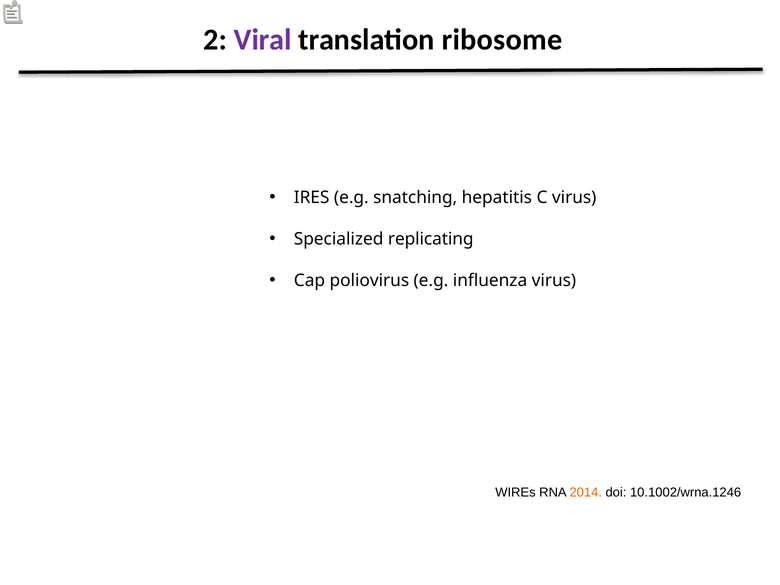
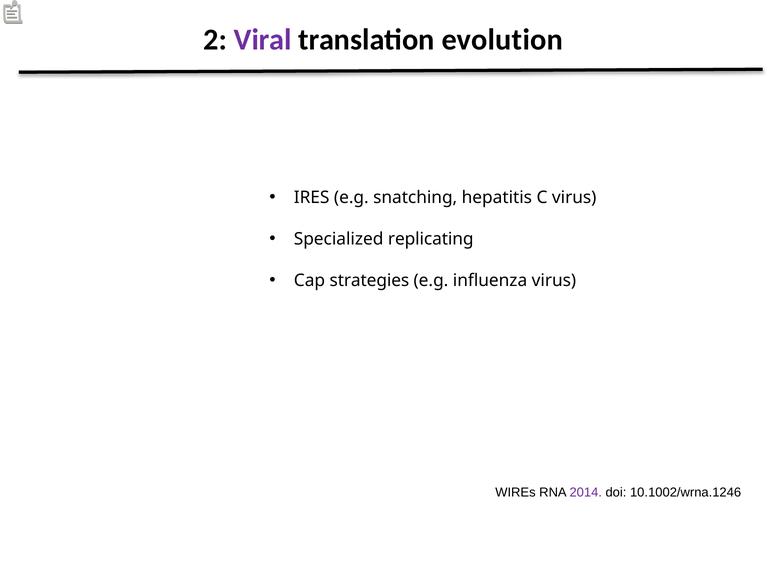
ribosome: ribosome -> evolution
poliovirus: poliovirus -> strategies
2014 colour: orange -> purple
